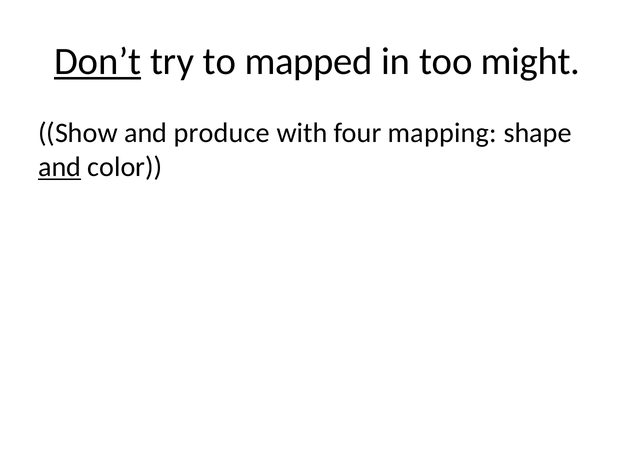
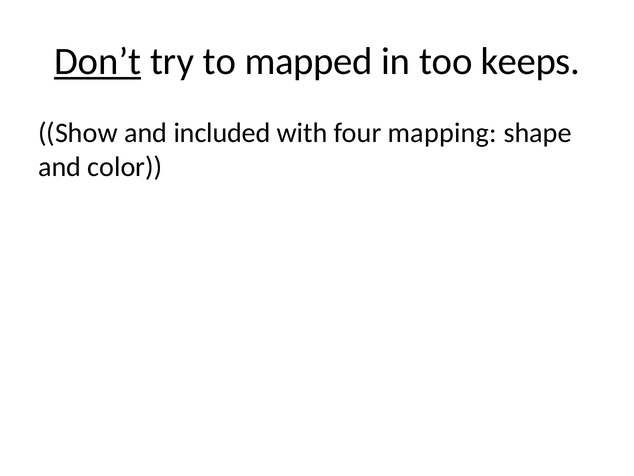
might: might -> keeps
produce: produce -> included
and at (60, 167) underline: present -> none
